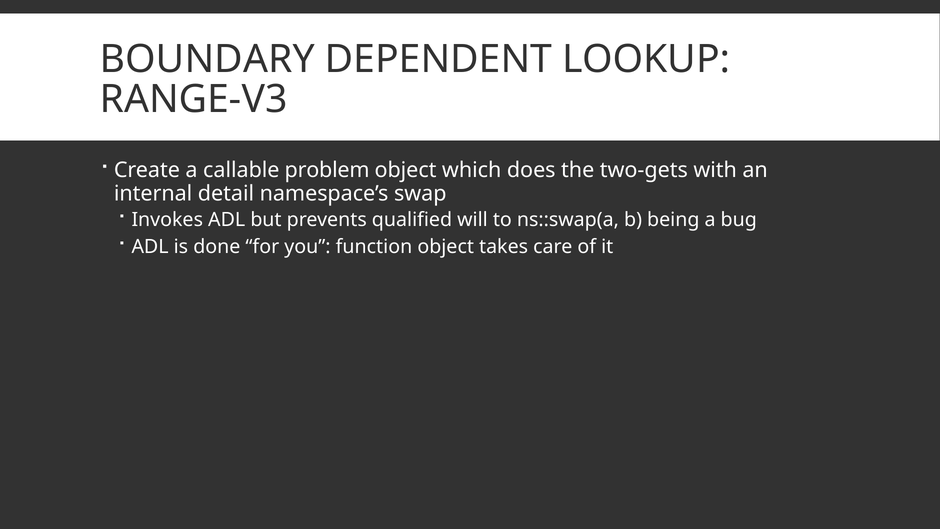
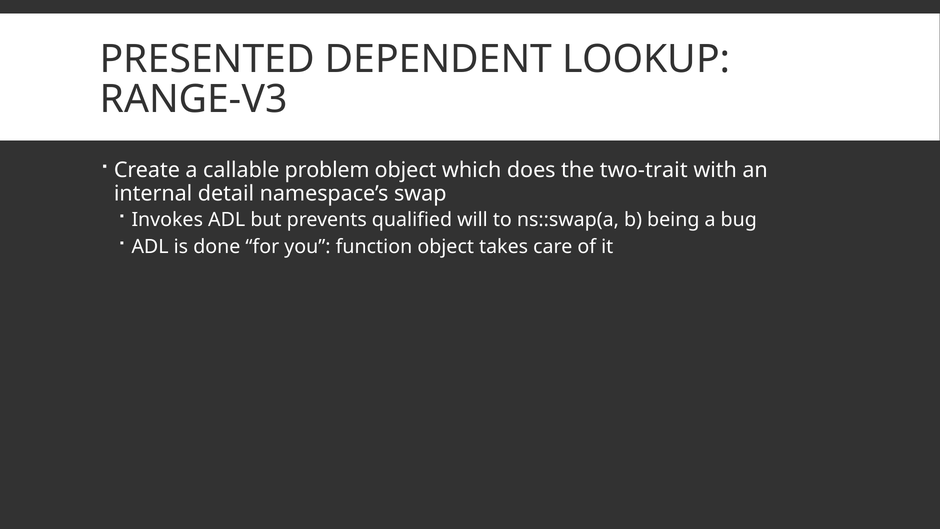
BOUNDARY: BOUNDARY -> PRESENTED
two-gets: two-gets -> two-trait
